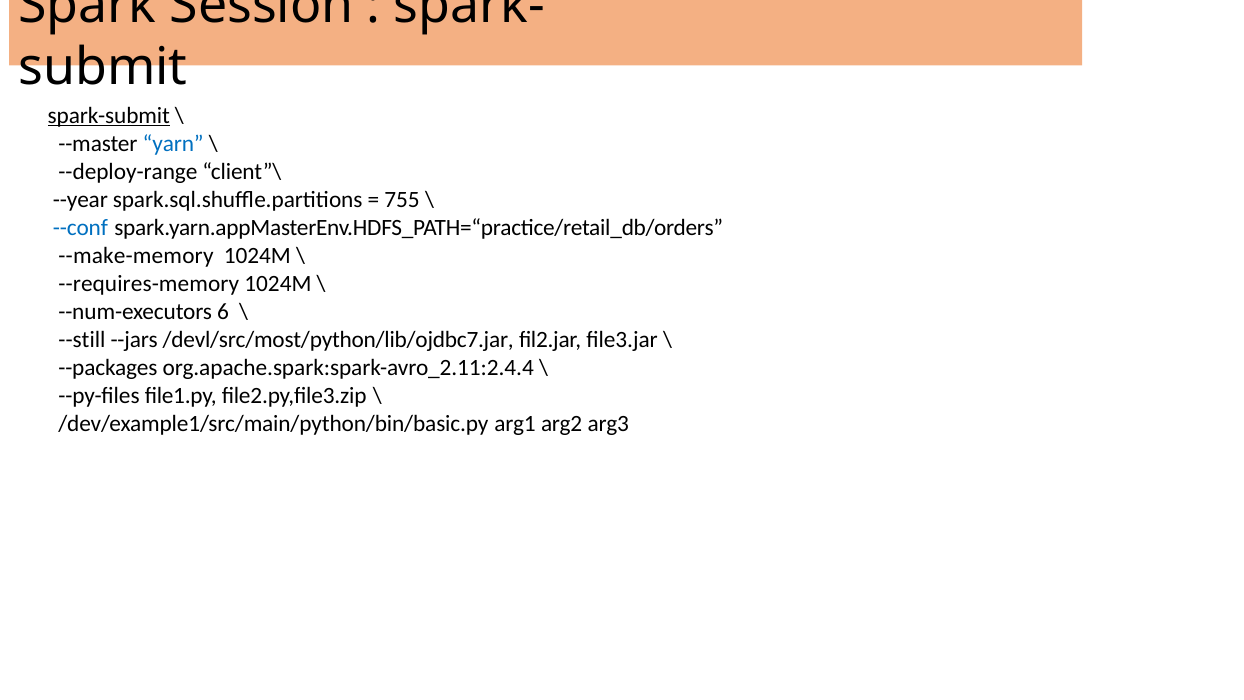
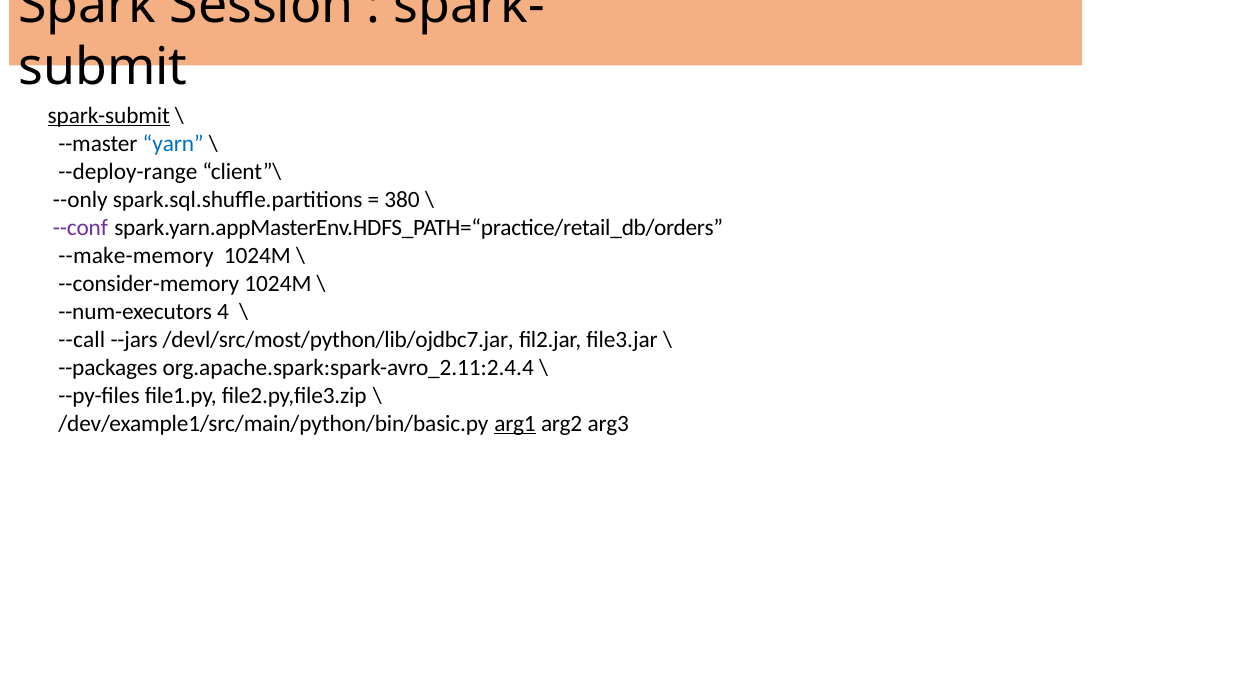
--year: --year -> --only
755: 755 -> 380
--conf colour: blue -> purple
--requires-memory: --requires-memory -> --consider-memory
6: 6 -> 4
--still: --still -> --call
arg1 underline: none -> present
